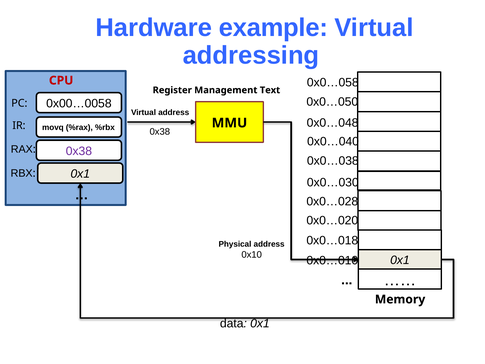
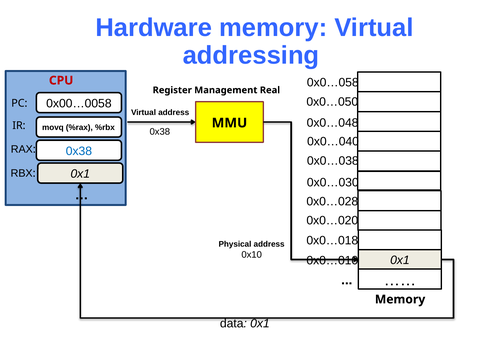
Hardware example: example -> memory
Text: Text -> Real
0x38 at (79, 151) colour: purple -> blue
